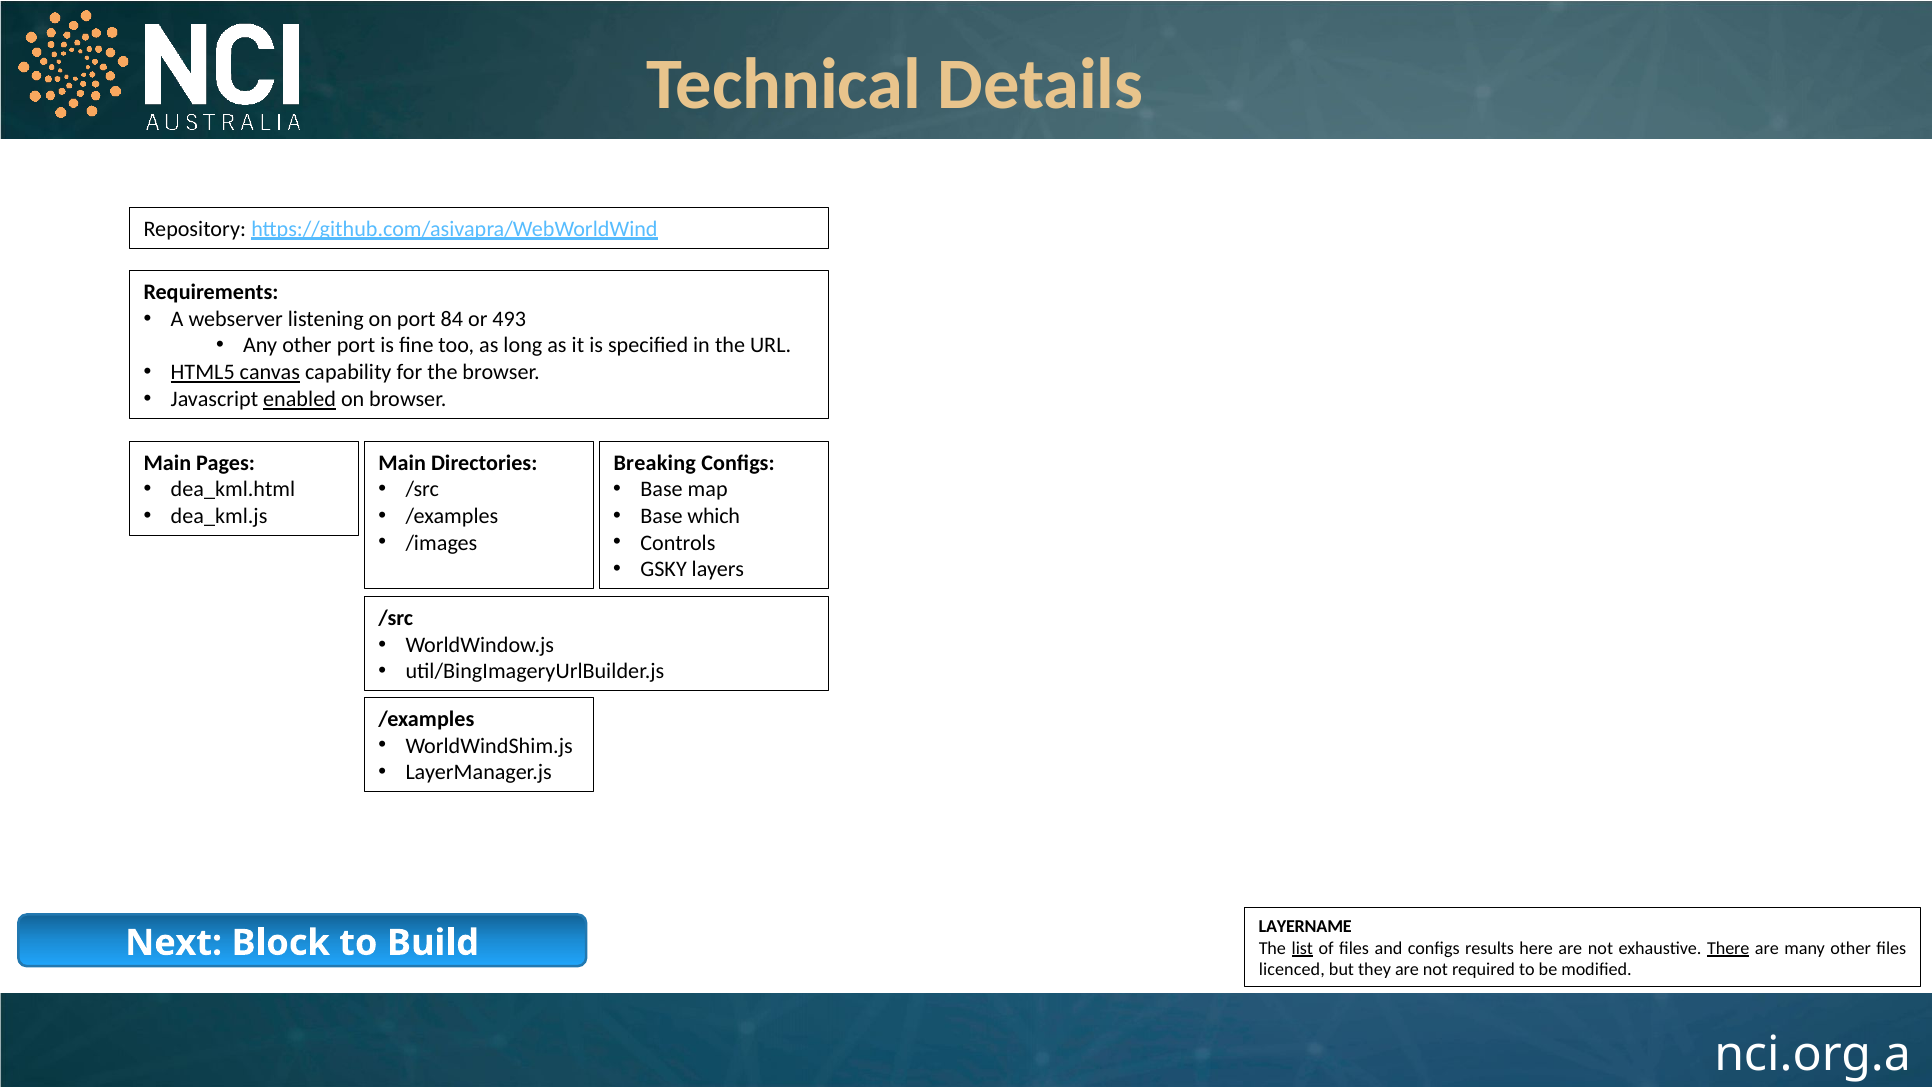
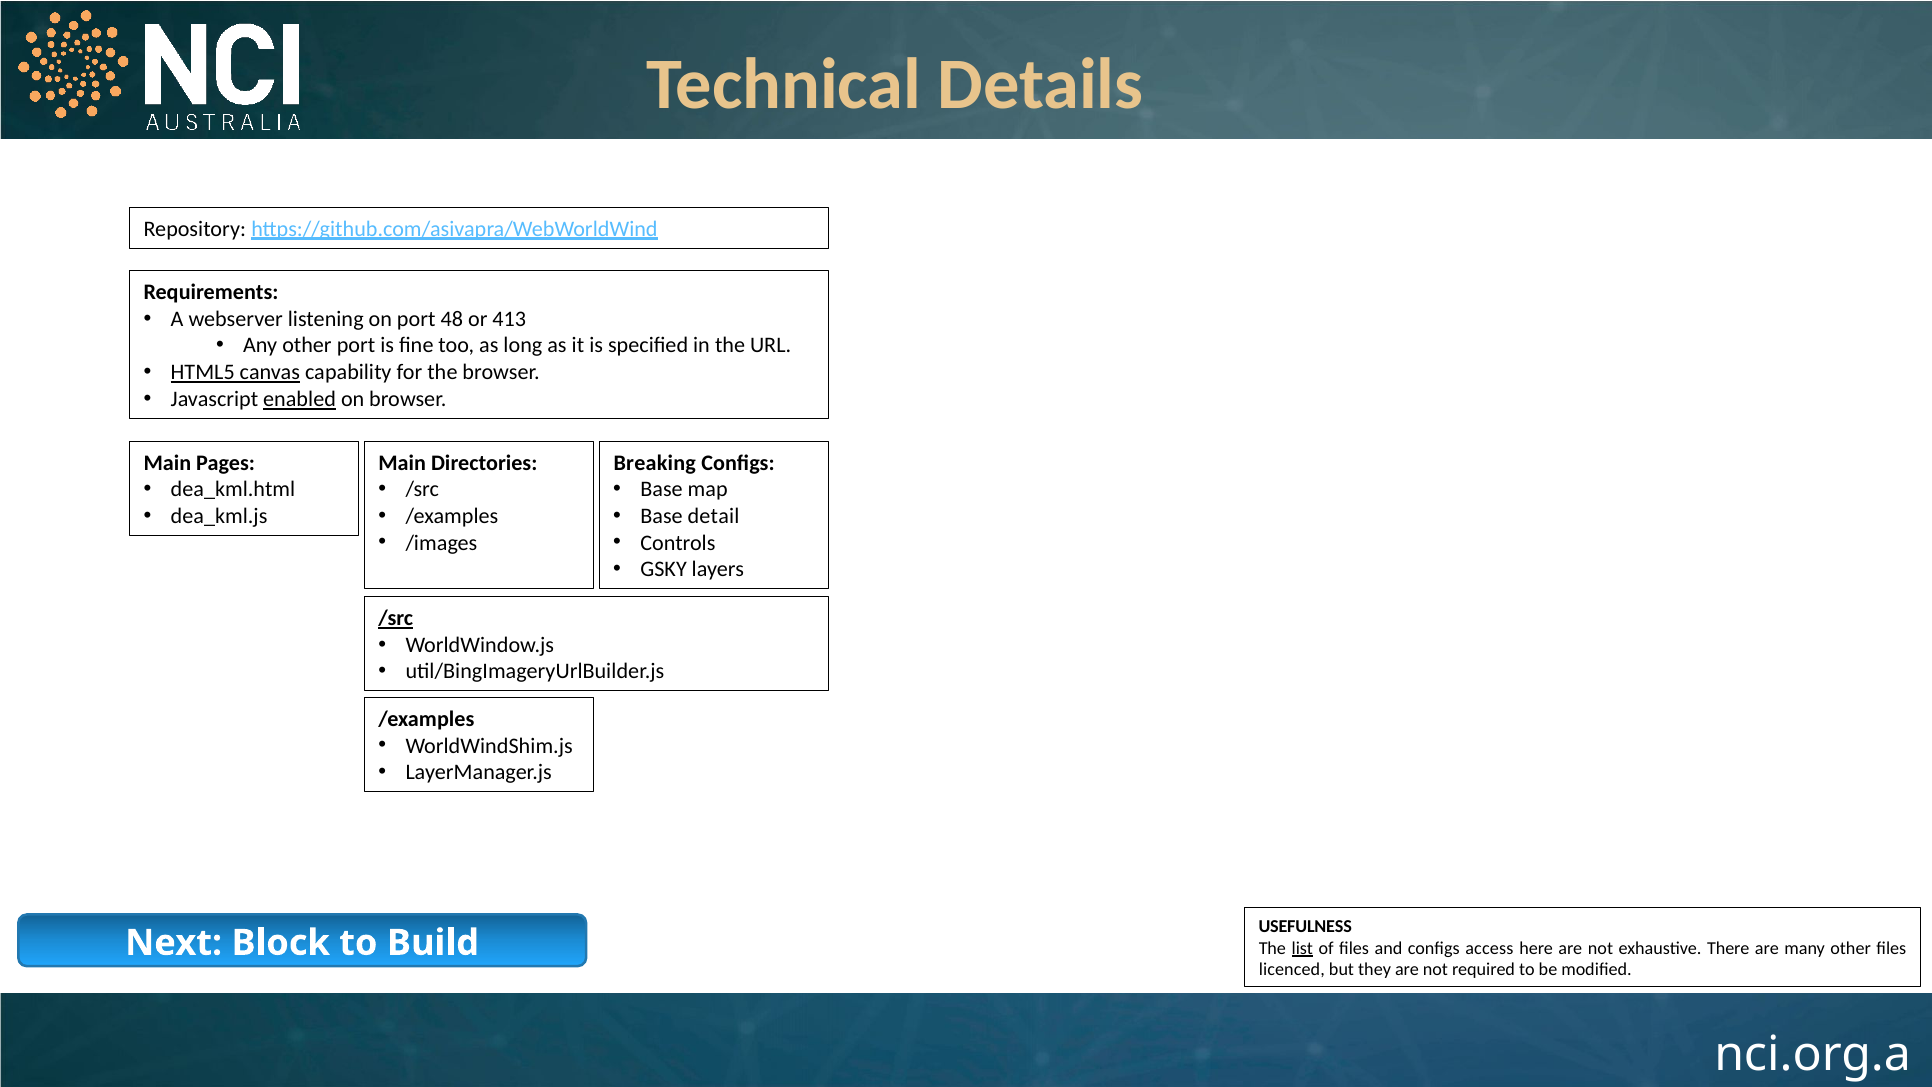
84: 84 -> 48
493: 493 -> 413
which: which -> detail
/src at (396, 618) underline: none -> present
LAYERNAME: LAYERNAME -> USEFULNESS
results: results -> access
There underline: present -> none
